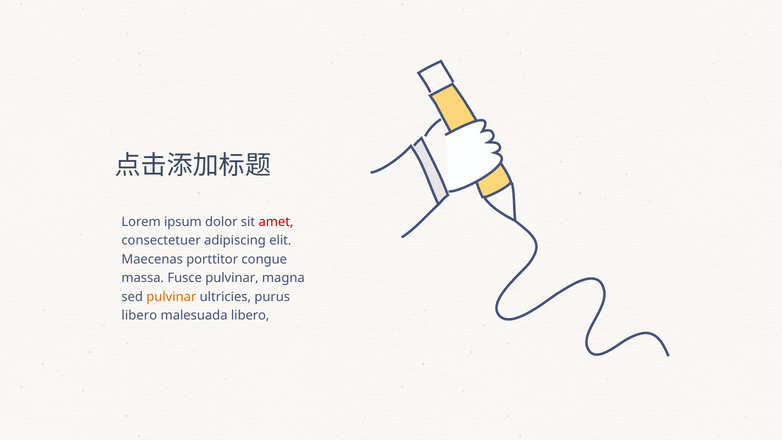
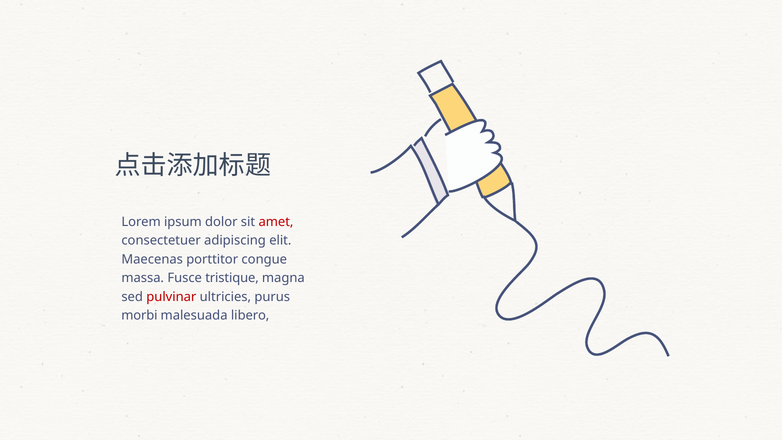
Fusce pulvinar: pulvinar -> tristique
pulvinar at (171, 297) colour: orange -> red
libero at (139, 316): libero -> morbi
